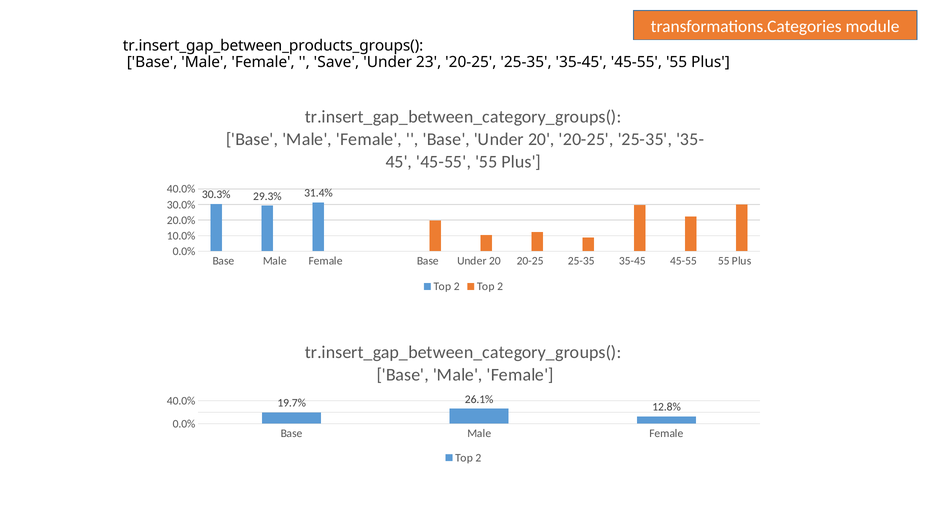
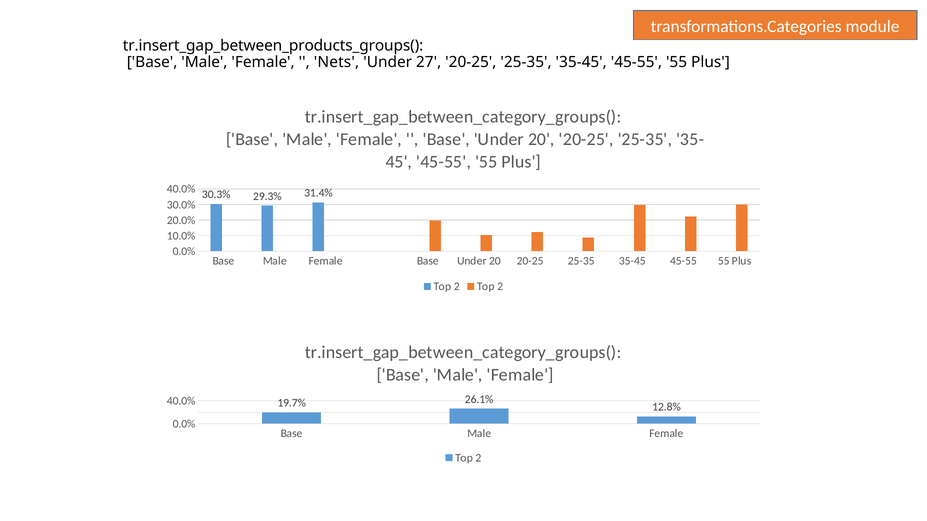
Save: Save -> Nets
23: 23 -> 27
